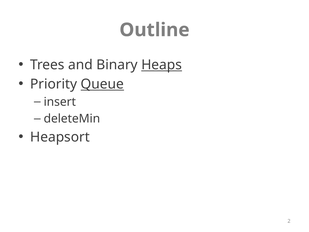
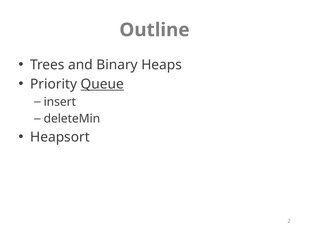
Heaps underline: present -> none
